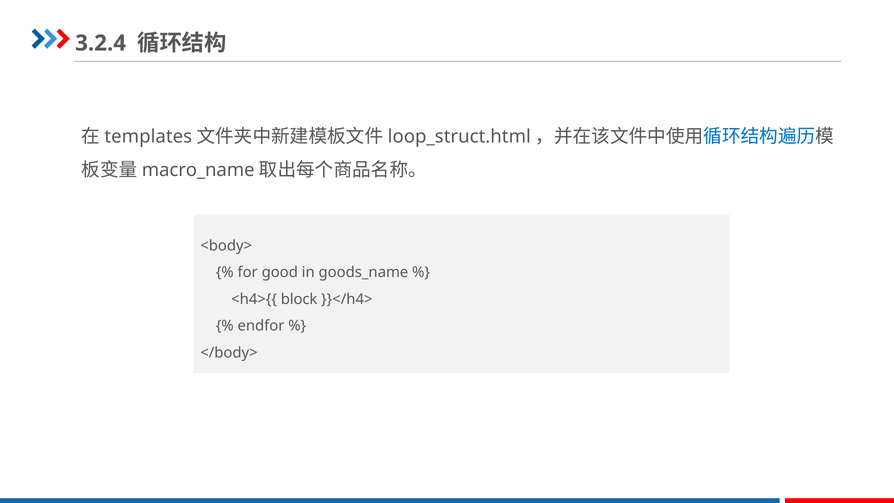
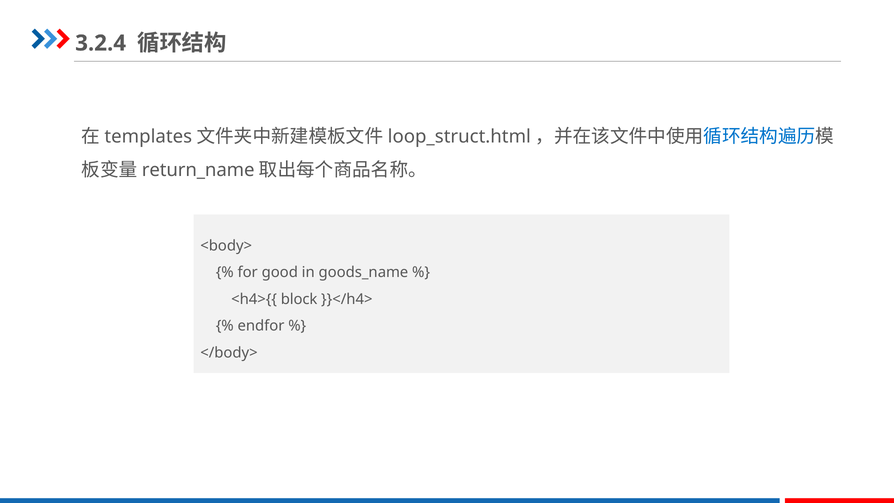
macro_name: macro_name -> return_name
